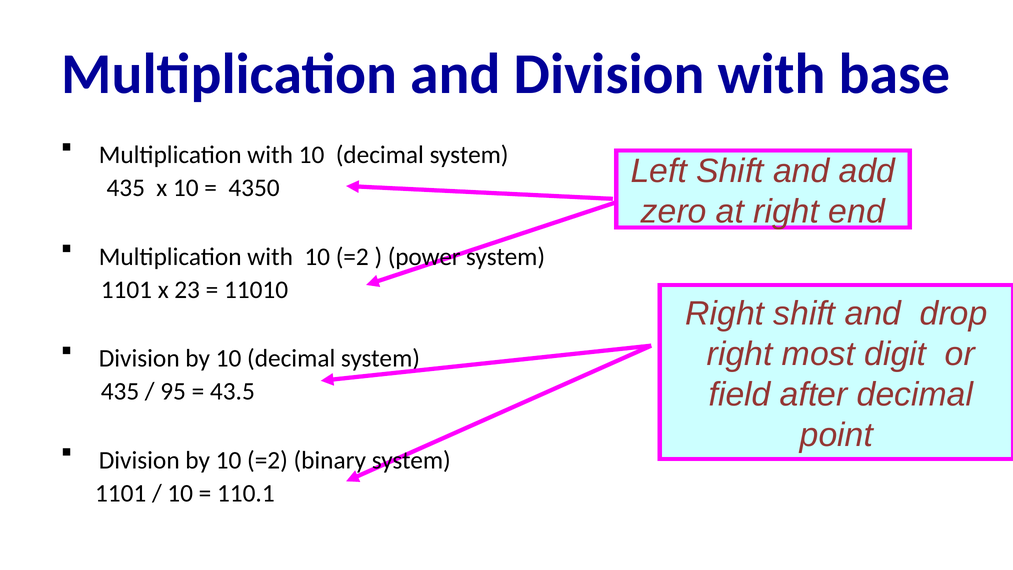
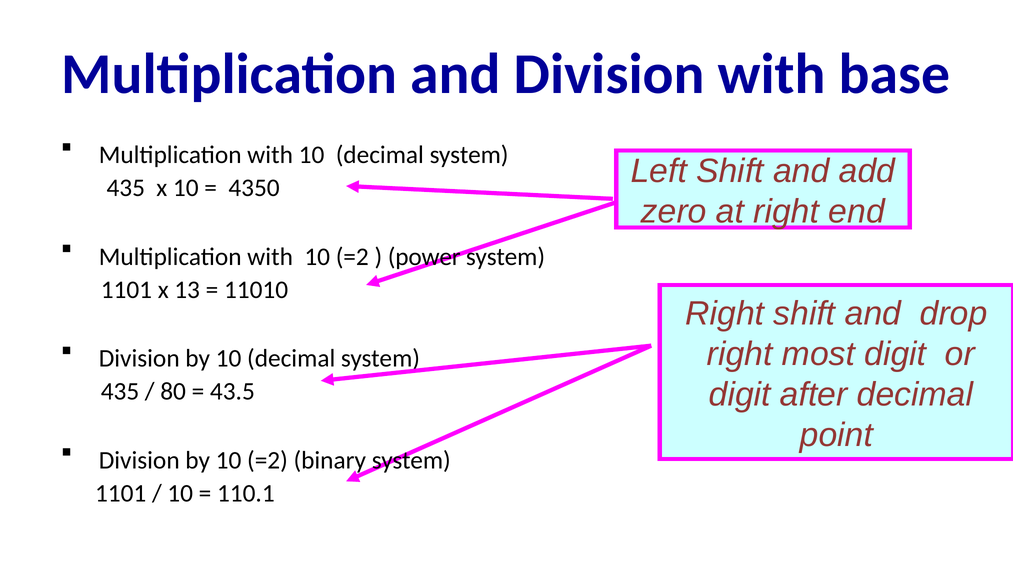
23: 23 -> 13
field at (740, 395): field -> digit
95: 95 -> 80
